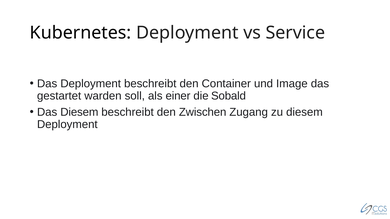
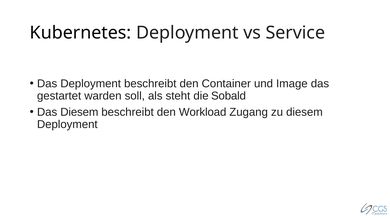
einer: einer -> steht
Zwischen: Zwischen -> Workload
